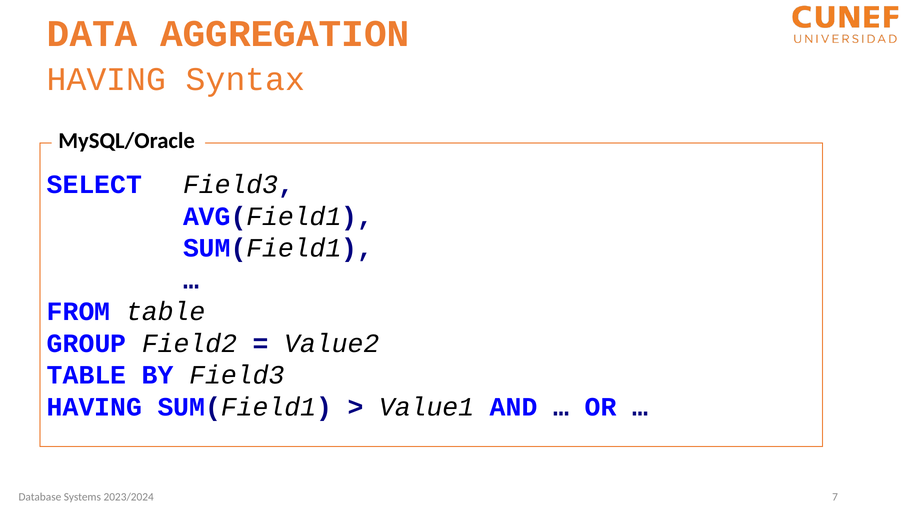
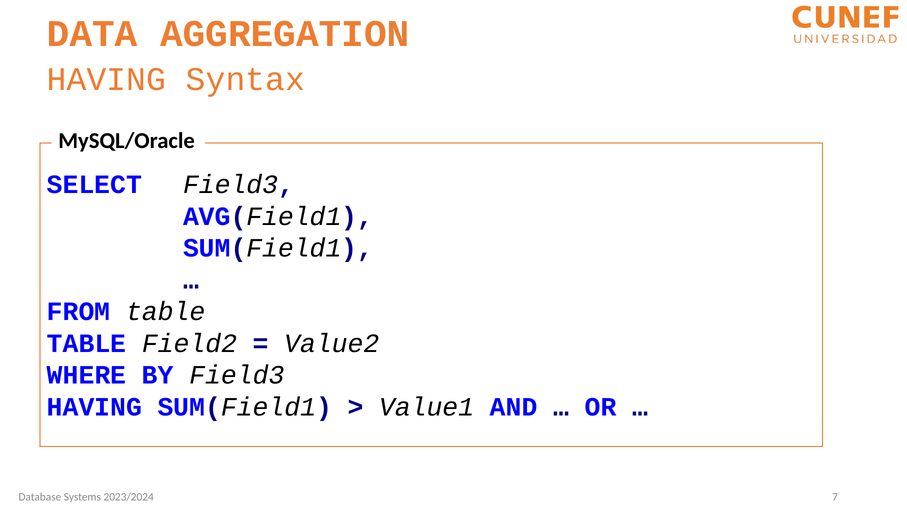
GROUP at (87, 344): GROUP -> TABLE
TABLE at (87, 375): TABLE -> WHERE
